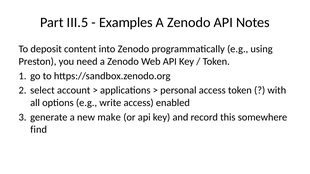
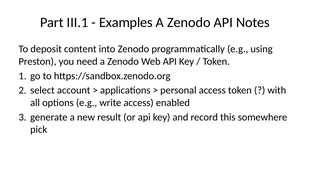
III.5: III.5 -> III.1
make: make -> result
find: find -> pick
